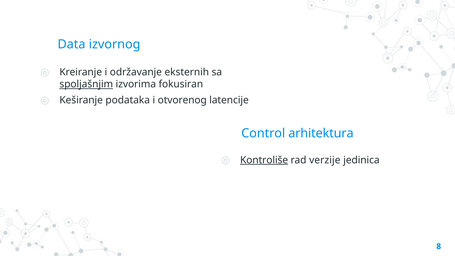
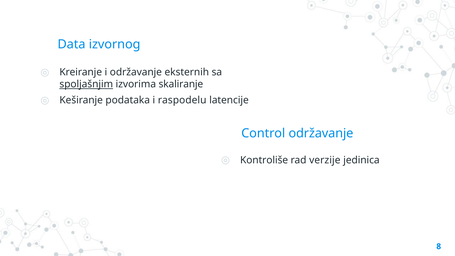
fokusiran: fokusiran -> skaliranje
otvorenog: otvorenog -> raspodelu
Control arhitektura: arhitektura -> održavanje
Kontroliše underline: present -> none
